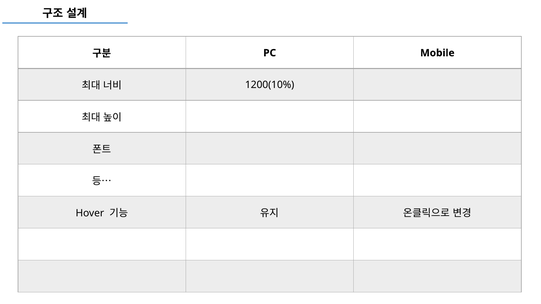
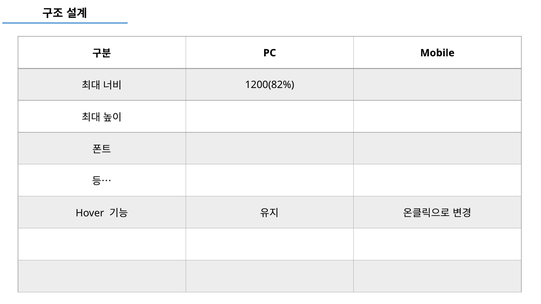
1200(10%: 1200(10% -> 1200(82%
